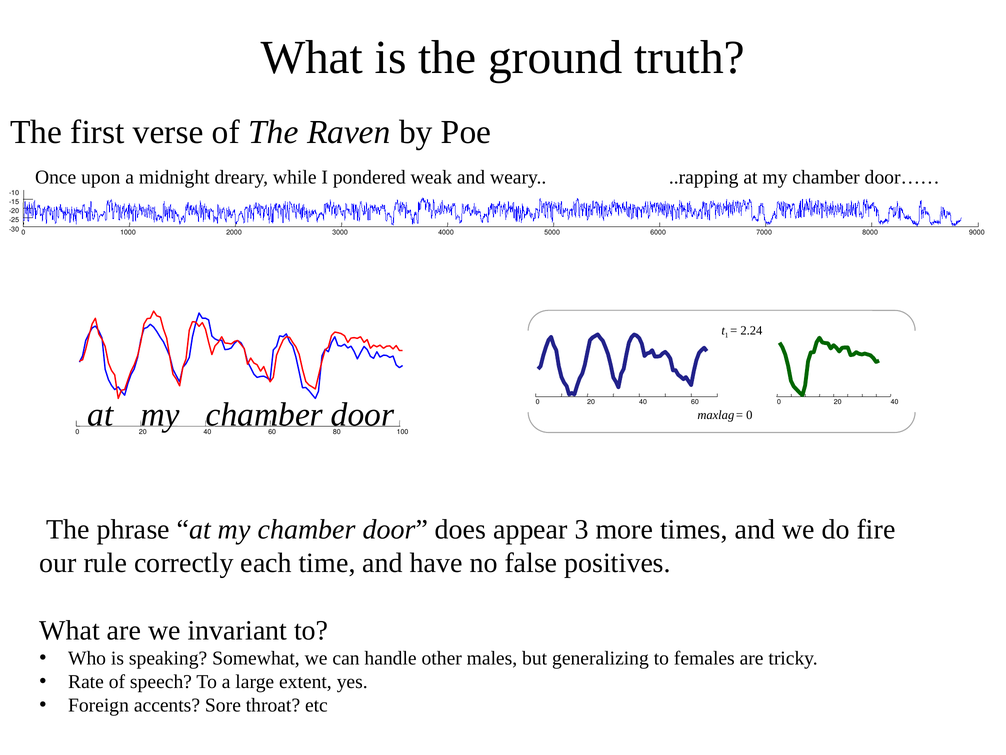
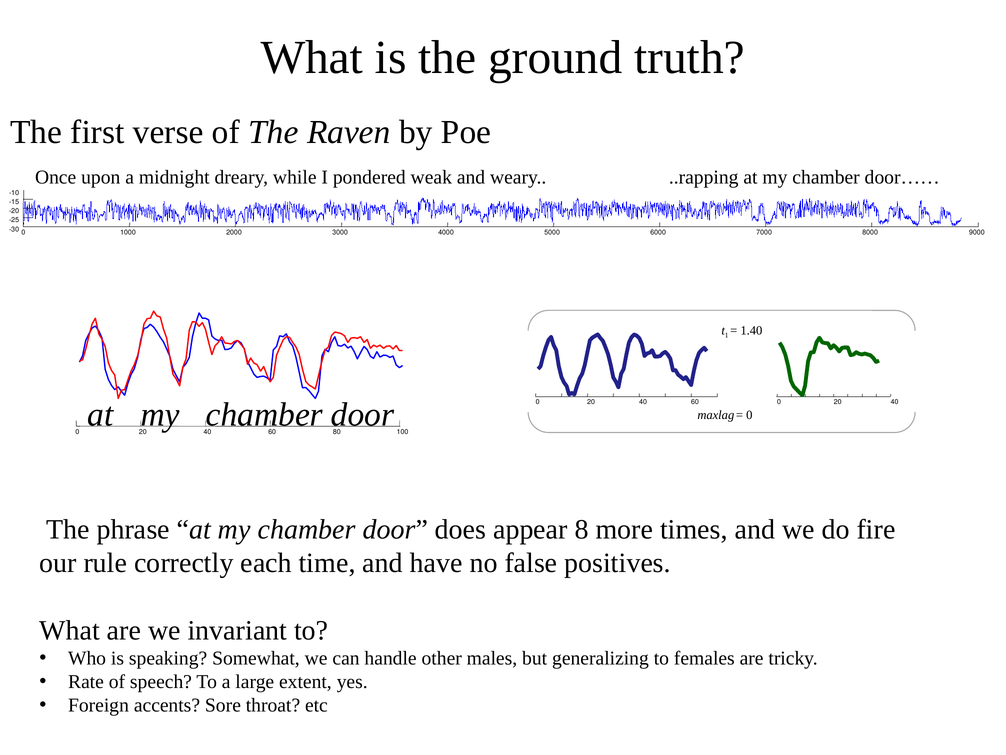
2.24: 2.24 -> 1.40
3: 3 -> 8
